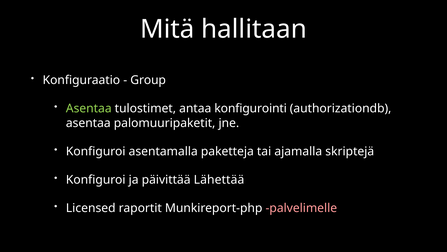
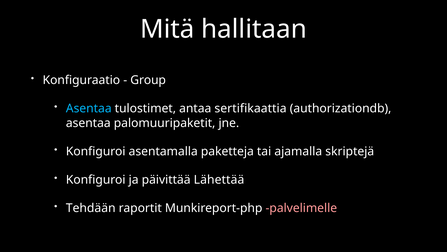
Asentaa at (89, 108) colour: light green -> light blue
konfigurointi: konfigurointi -> sertifikaattia
Licensed: Licensed -> Tehdään
